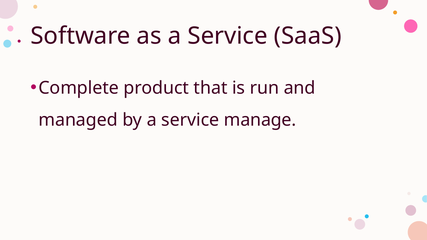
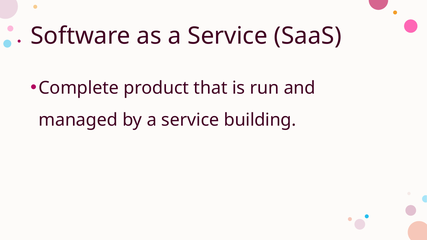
manage: manage -> building
